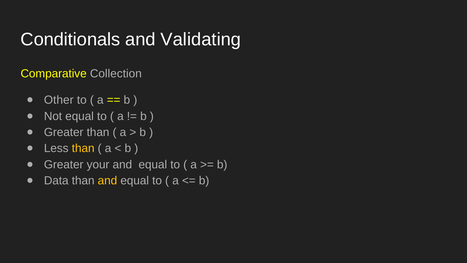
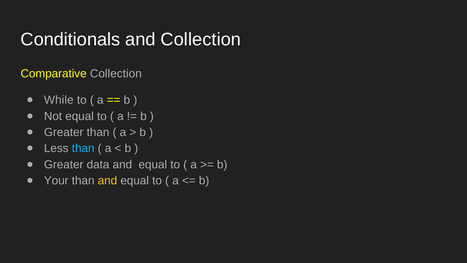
and Validating: Validating -> Collection
Other: Other -> While
than at (83, 148) colour: yellow -> light blue
your: your -> data
Data: Data -> Your
